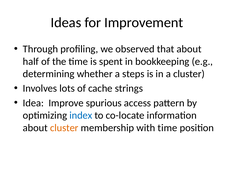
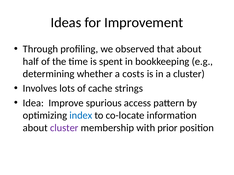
steps: steps -> costs
cluster at (64, 128) colour: orange -> purple
with time: time -> prior
